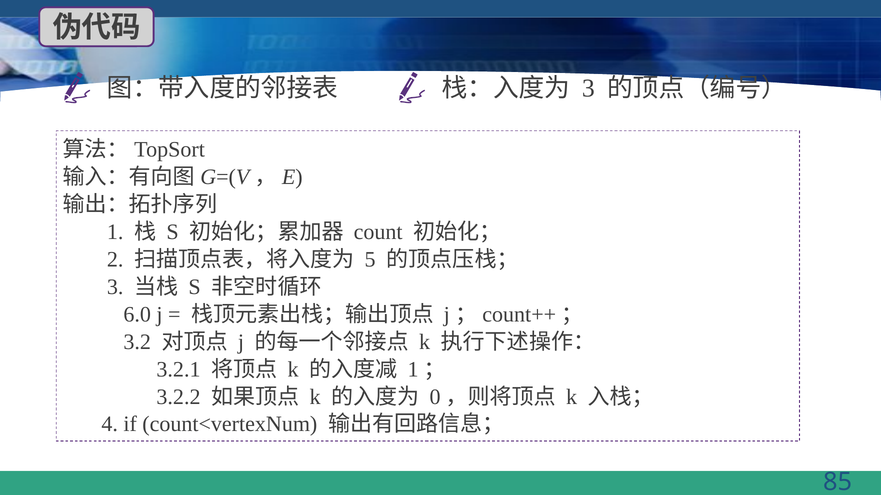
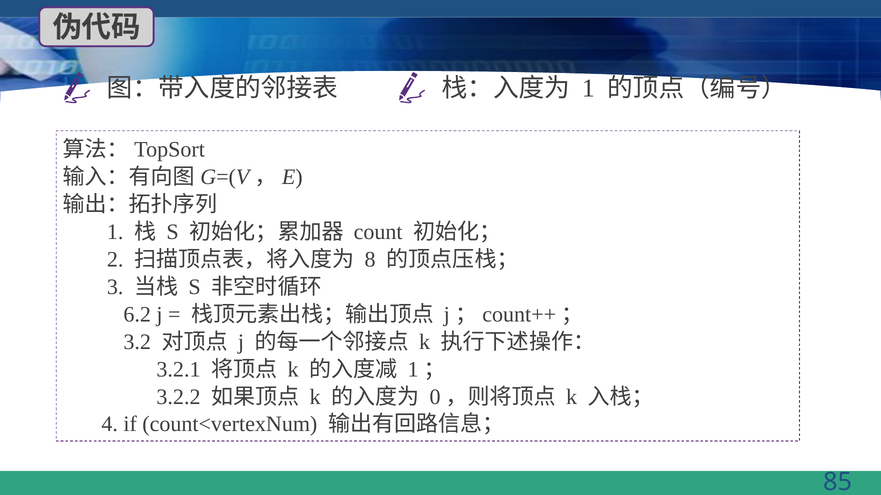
3 at (588, 88): 3 -> 1
5: 5 -> 8
6.0: 6.0 -> 6.2
